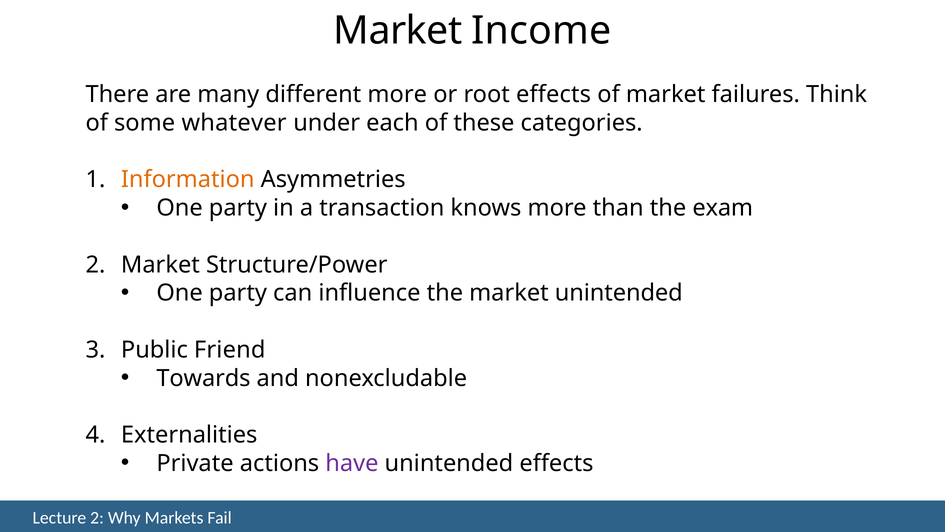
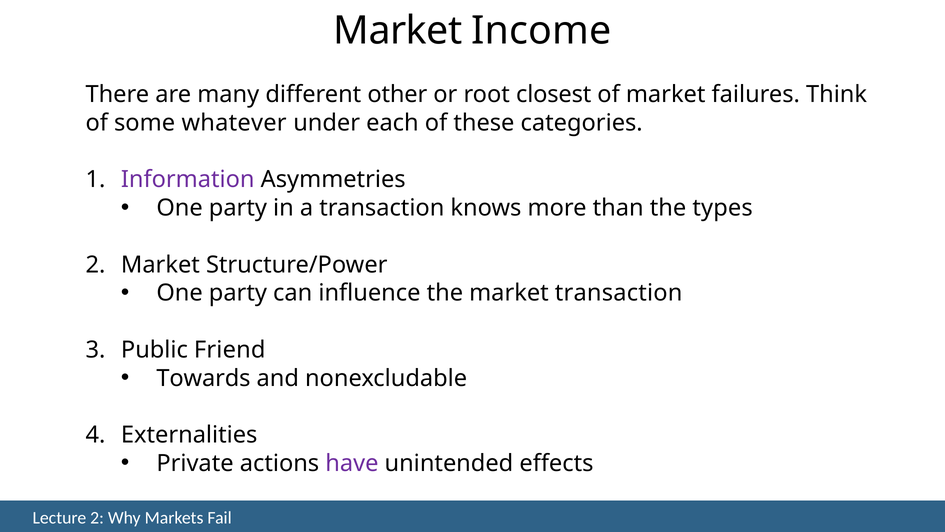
different more: more -> other
root effects: effects -> closest
Information colour: orange -> purple
exam: exam -> types
market unintended: unintended -> transaction
